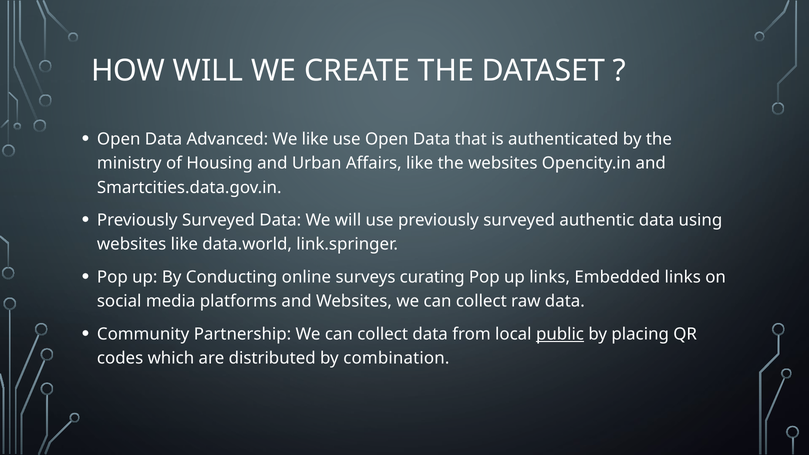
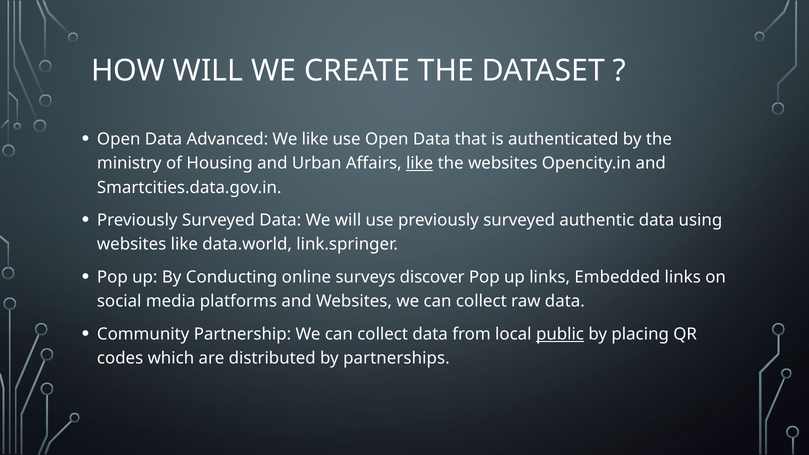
like at (420, 163) underline: none -> present
curating: curating -> discover
combination: combination -> partnerships
